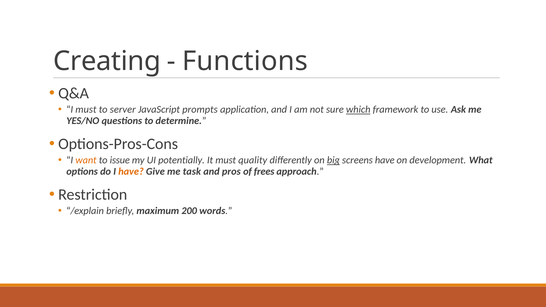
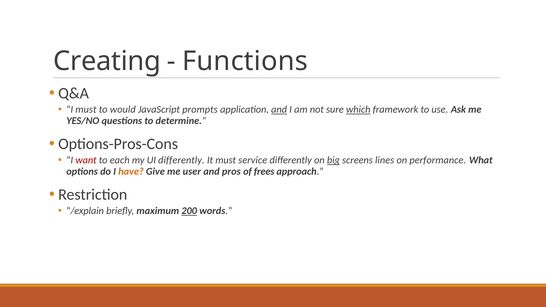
server: server -> would
and at (279, 110) underline: none -> present
want colour: orange -> red
issue: issue -> each
UI potentially: potentially -> differently
quality: quality -> service
screens have: have -> lines
development: development -> performance
task: task -> user
200 underline: none -> present
